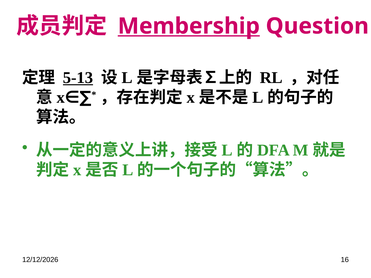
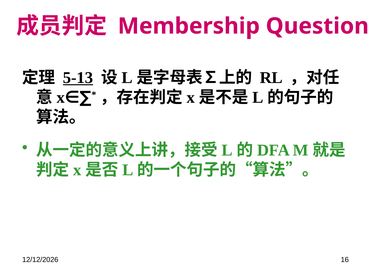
Membership underline: present -> none
